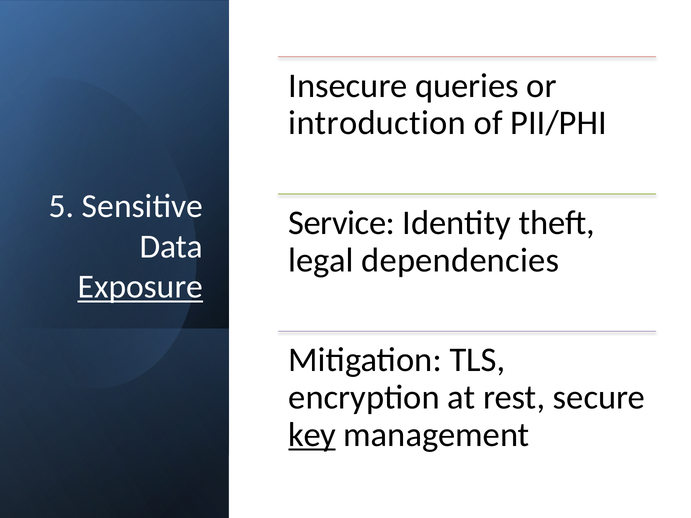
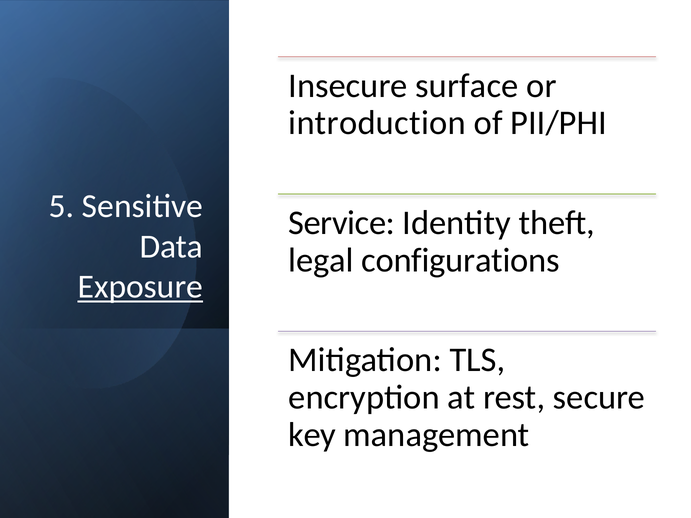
queries: queries -> surface
dependencies: dependencies -> configurations
key underline: present -> none
